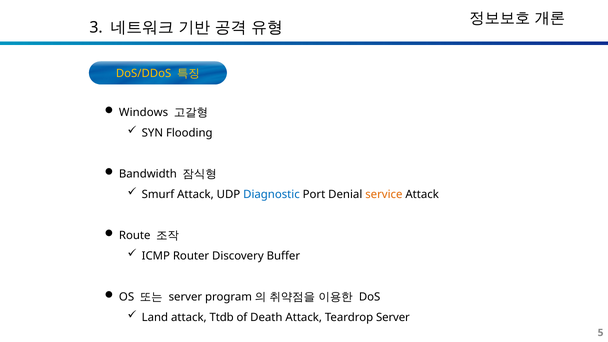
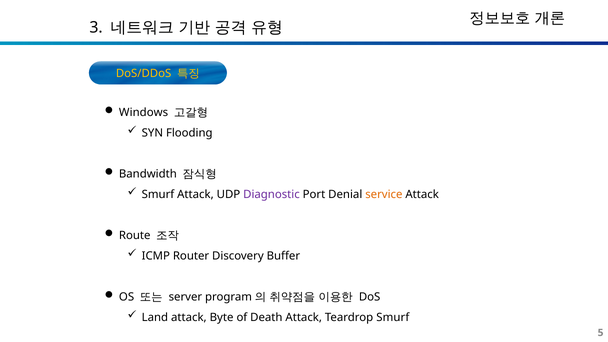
Diagnostic colour: blue -> purple
Ttdb: Ttdb -> Byte
Teardrop Server: Server -> Smurf
